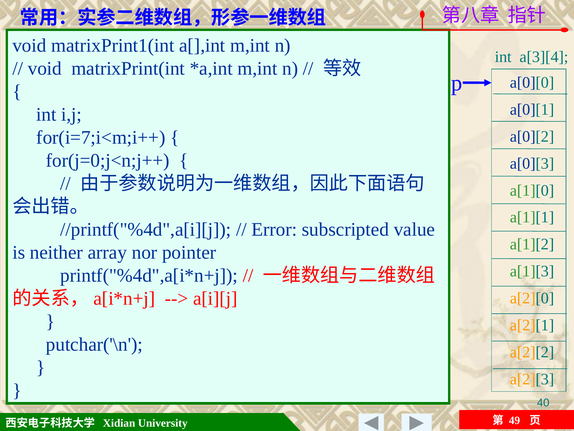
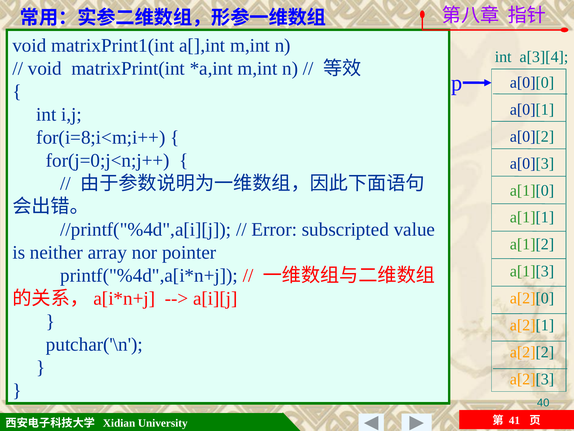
for(i=7;i<m;i++: for(i=7;i<m;i++ -> for(i=8;i<m;i++
49: 49 -> 41
